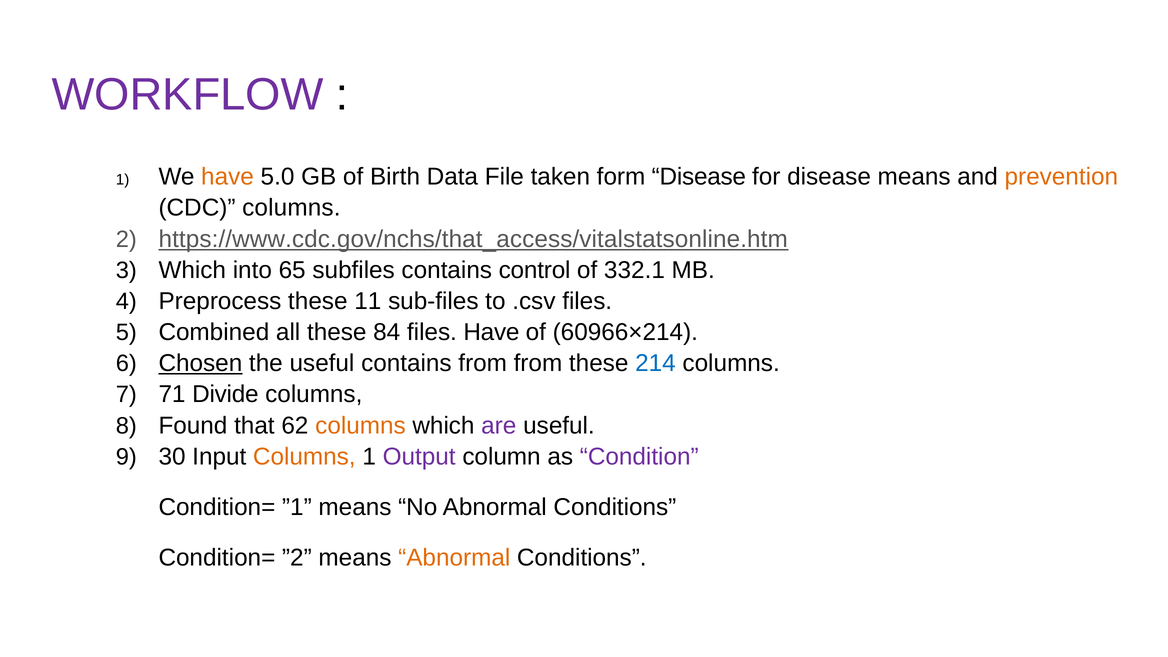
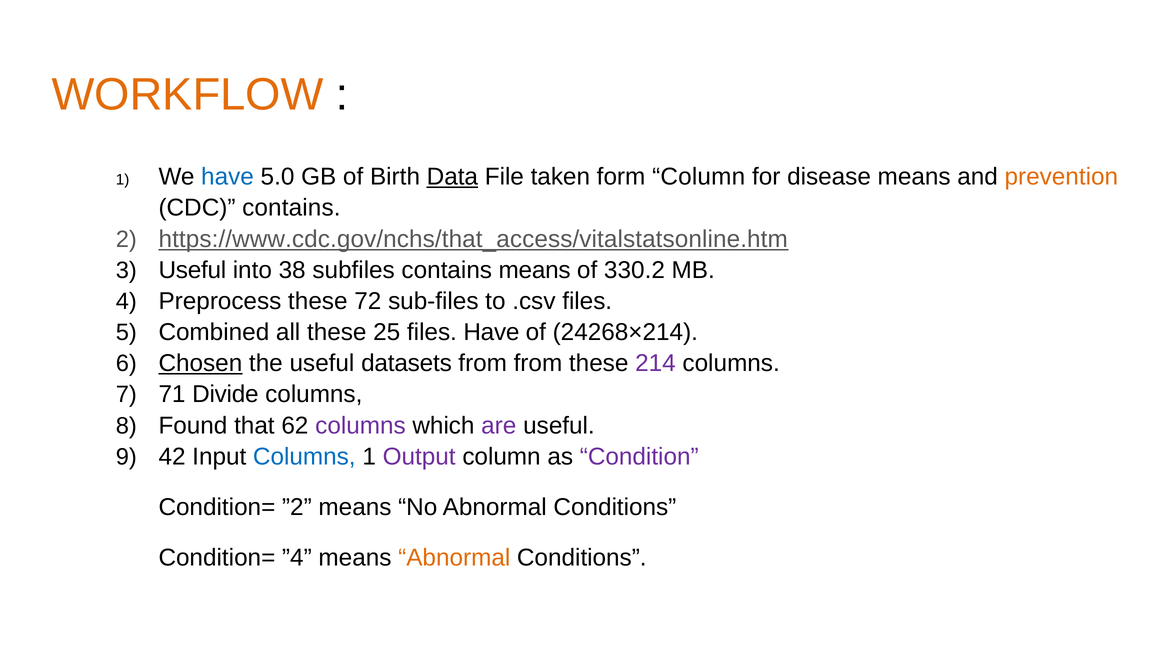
WORKFLOW colour: purple -> orange
have at (228, 177) colour: orange -> blue
Data underline: none -> present
form Disease: Disease -> Column
CDC columns: columns -> contains
Which at (192, 270): Which -> Useful
65: 65 -> 38
contains control: control -> means
332.1: 332.1 -> 330.2
11: 11 -> 72
84: 84 -> 25
60966×214: 60966×214 -> 24268×214
useful contains: contains -> datasets
214 colour: blue -> purple
columns at (360, 426) colour: orange -> purple
30: 30 -> 42
Columns at (304, 457) colour: orange -> blue
”1: ”1 -> ”2
”2: ”2 -> ”4
